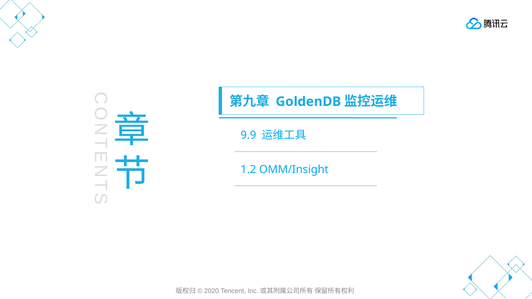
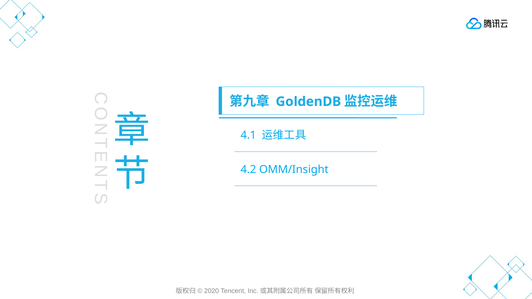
9.9: 9.9 -> 4.1
1.2: 1.2 -> 4.2
